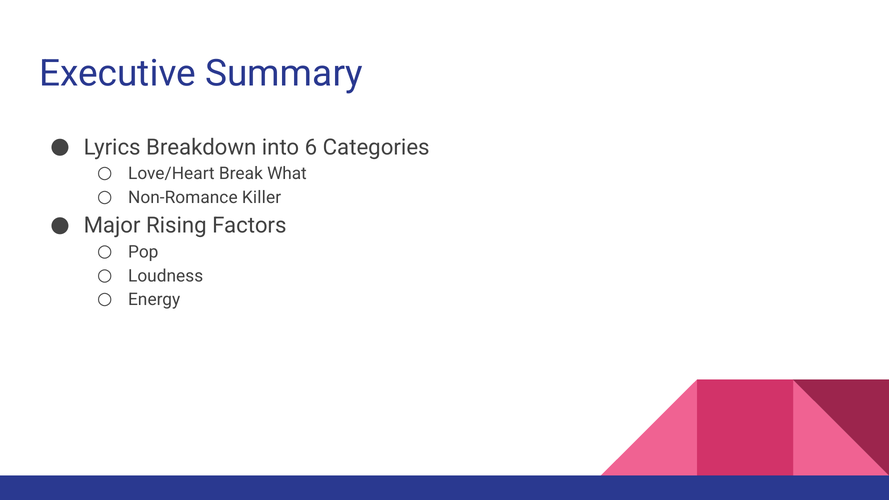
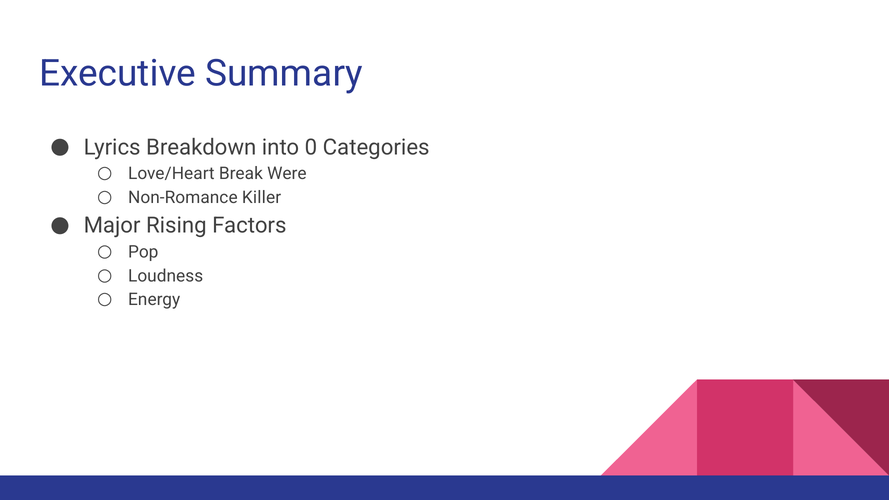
6: 6 -> 0
What: What -> Were
